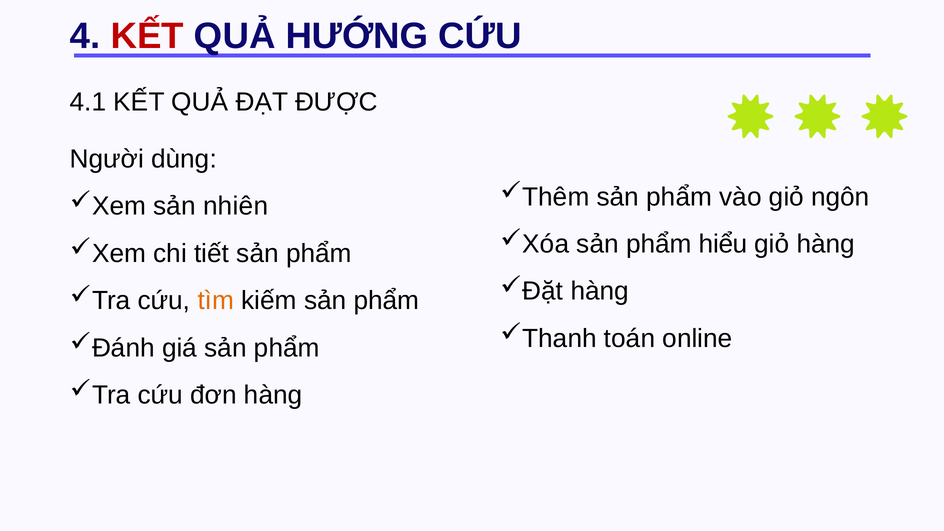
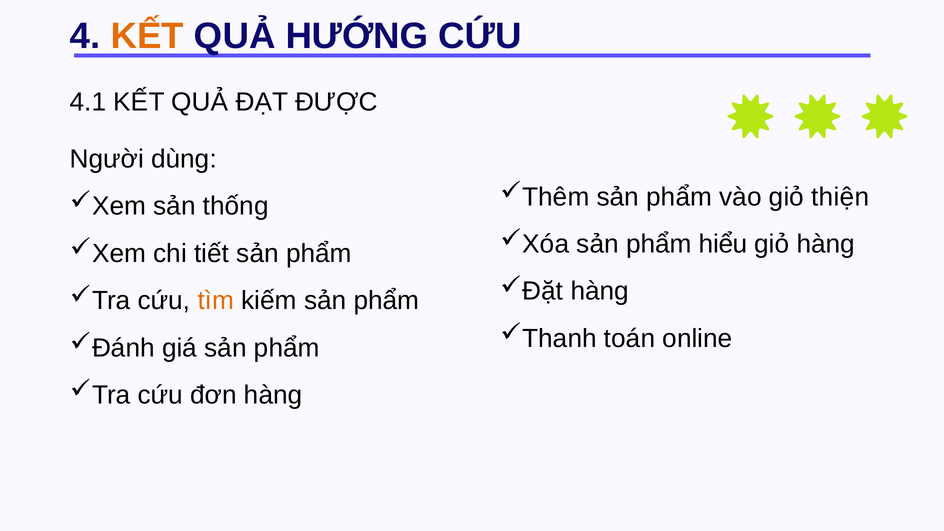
KẾT at (147, 36) colour: red -> orange
ngôn: ngôn -> thiện
nhiên: nhiên -> thống
